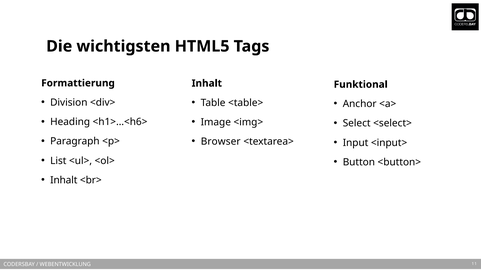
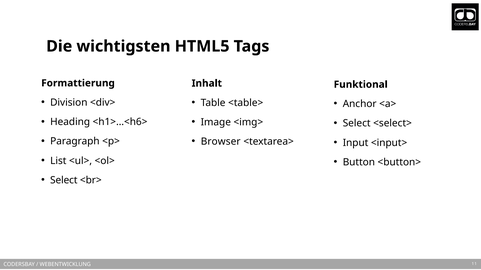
Inhalt at (64, 181): Inhalt -> Select
